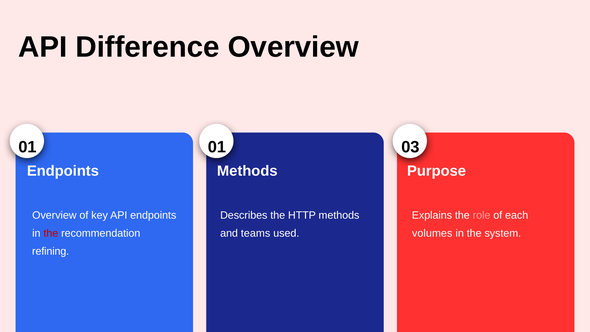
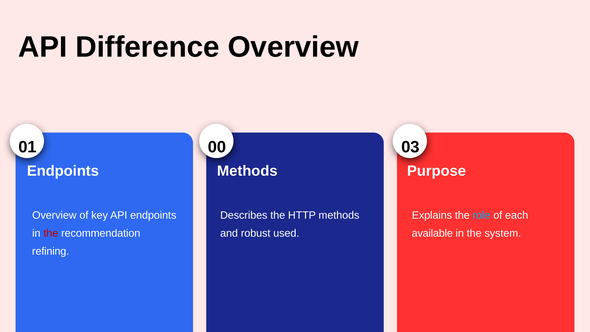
01 01: 01 -> 00
role colour: pink -> light blue
teams: teams -> robust
volumes: volumes -> available
